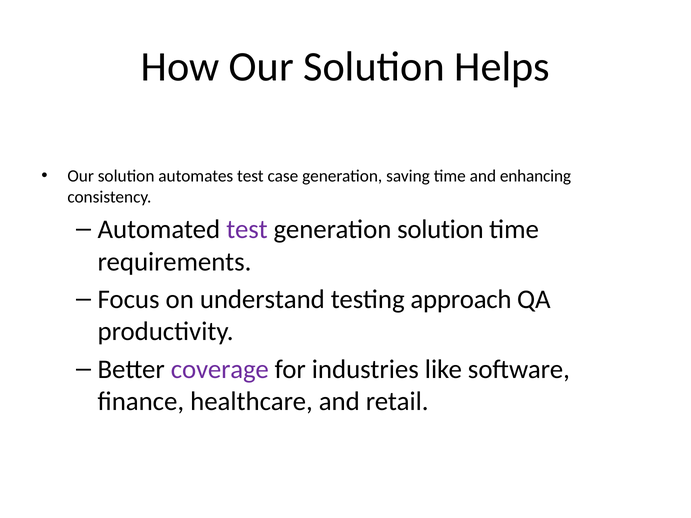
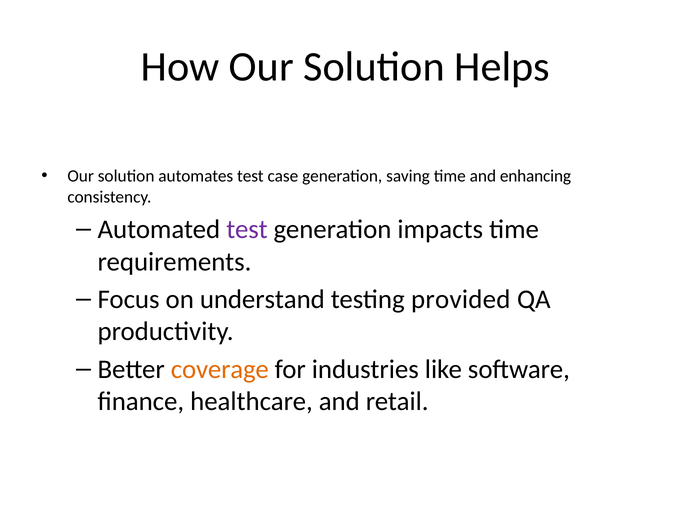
generation solution: solution -> impacts
approach: approach -> provided
coverage colour: purple -> orange
